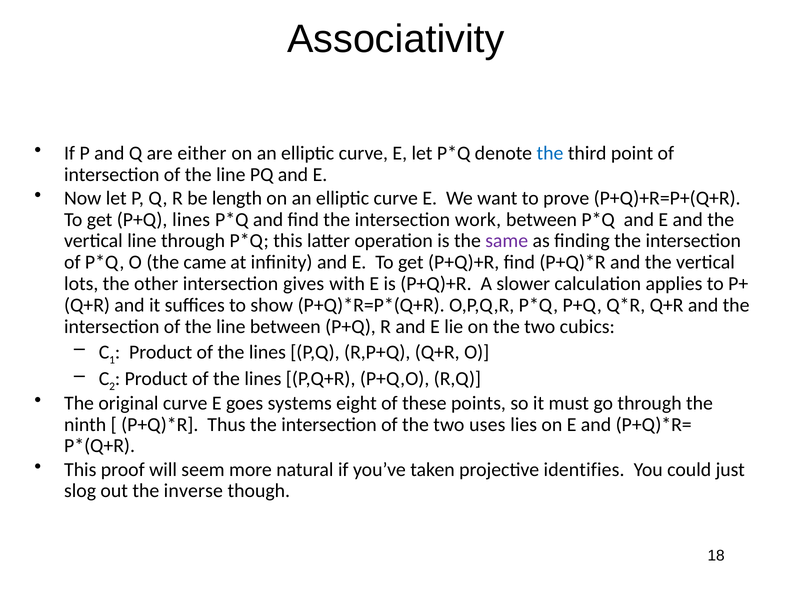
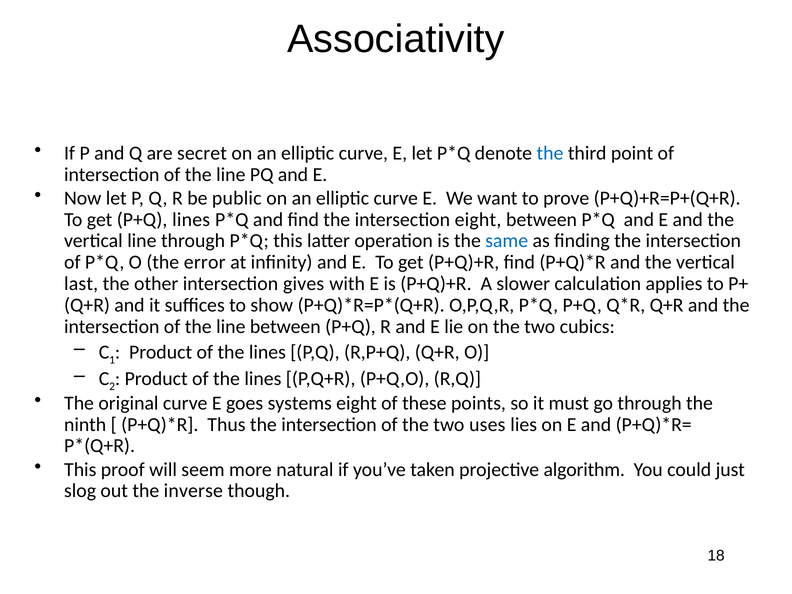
either: either -> secret
length: length -> public
intersection work: work -> eight
same colour: purple -> blue
came: came -> error
lots: lots -> last
identifies: identifies -> algorithm
